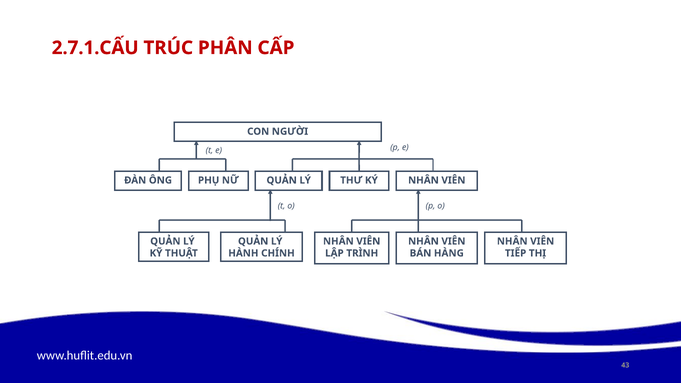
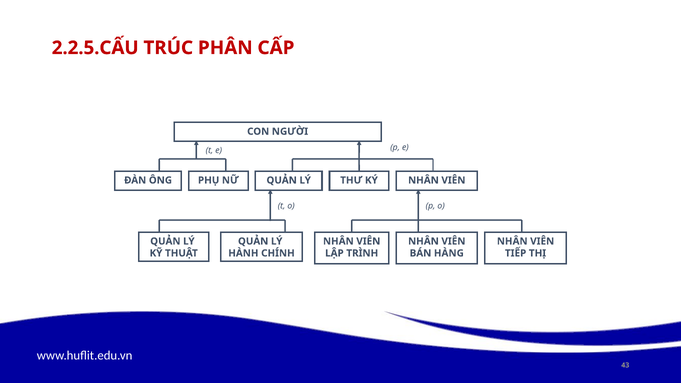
2.7.1.CẤU: 2.7.1.CẤU -> 2.2.5.CẤU
